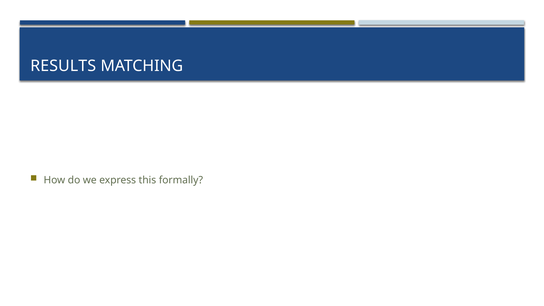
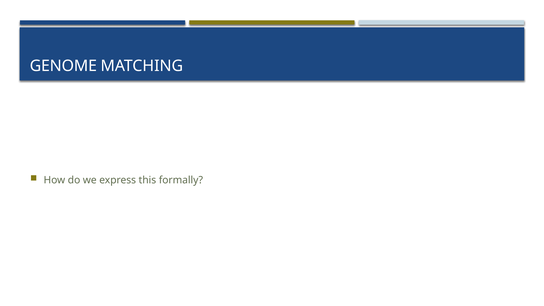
RESULTS: RESULTS -> GENOME
